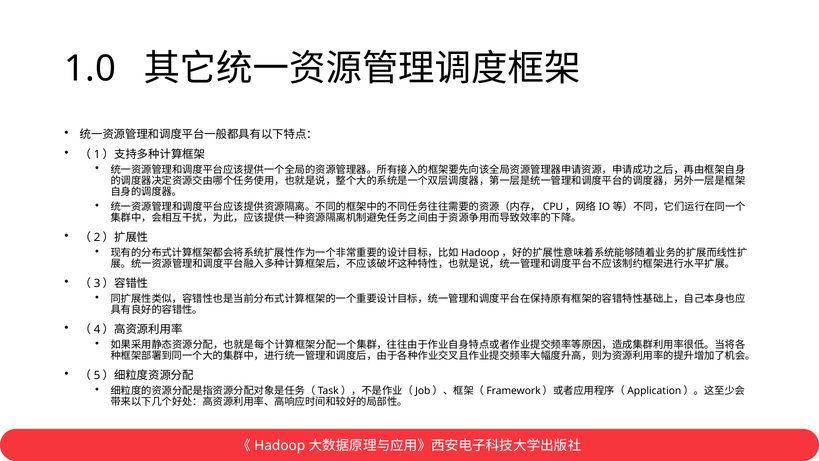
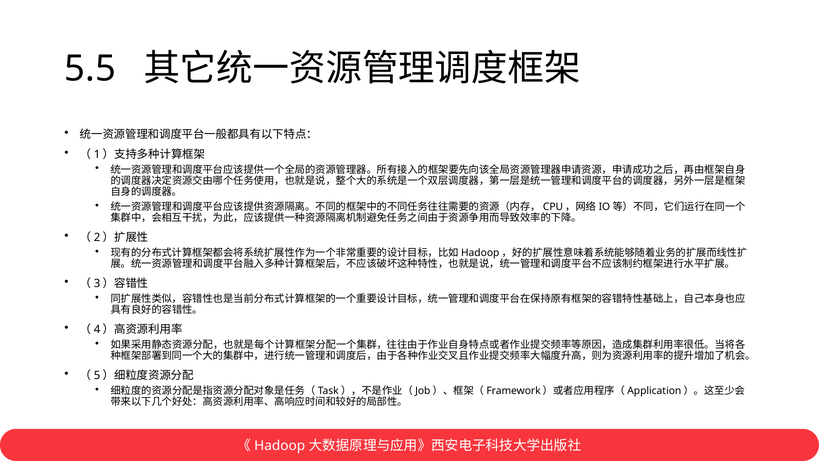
1.0: 1.0 -> 5.5
